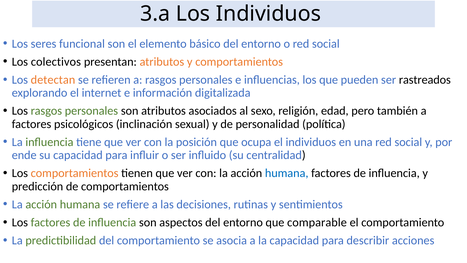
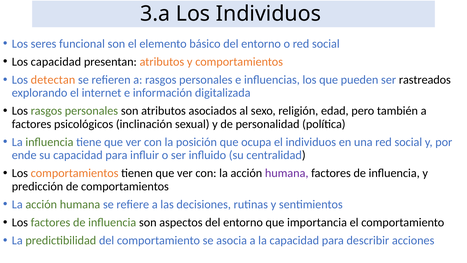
Los colectivos: colectivos -> capacidad
humana at (287, 173) colour: blue -> purple
comparable: comparable -> importancia
